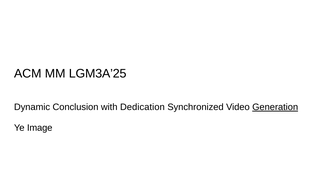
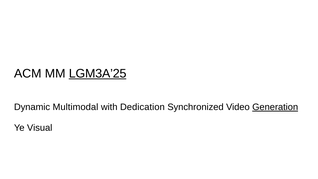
LGM3A’25 underline: none -> present
Conclusion: Conclusion -> Multimodal
Image: Image -> Visual
